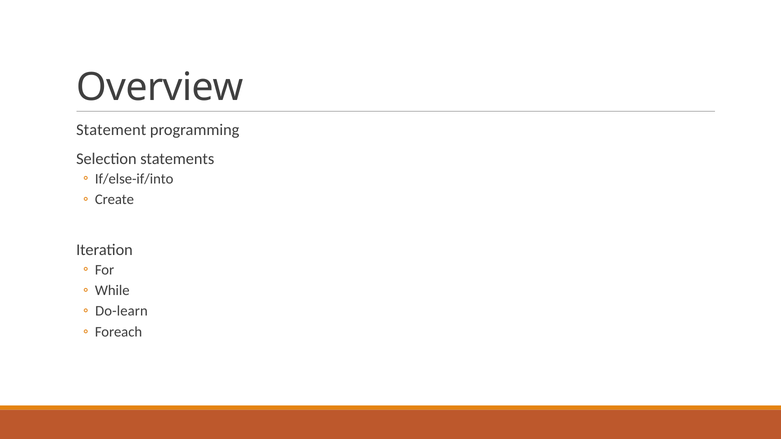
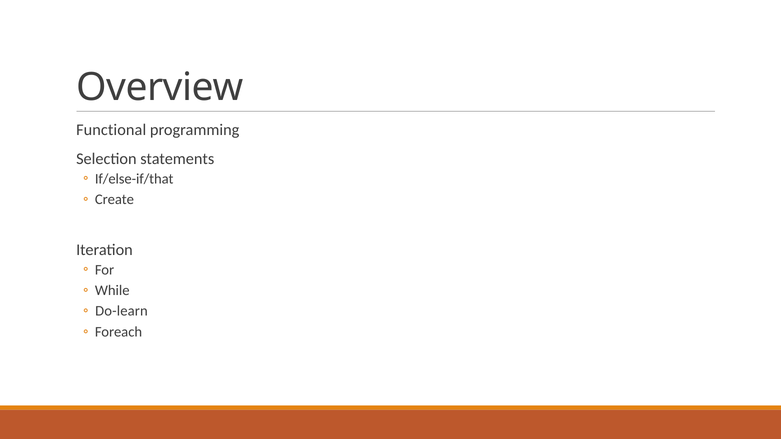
Statement: Statement -> Functional
If/else-if/into: If/else-if/into -> If/else-if/that
